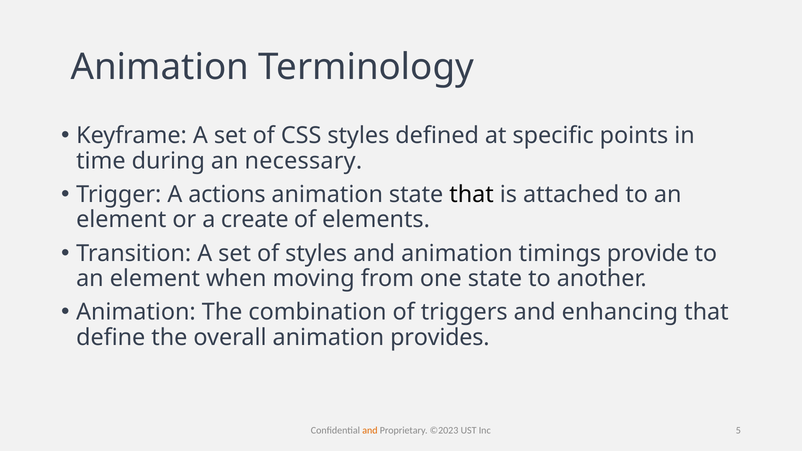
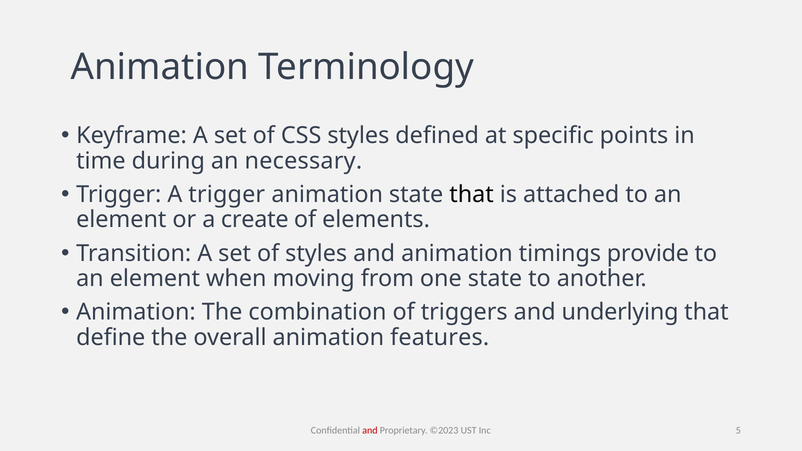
A actions: actions -> trigger
enhancing: enhancing -> underlying
provides: provides -> features
and at (370, 431) colour: orange -> red
